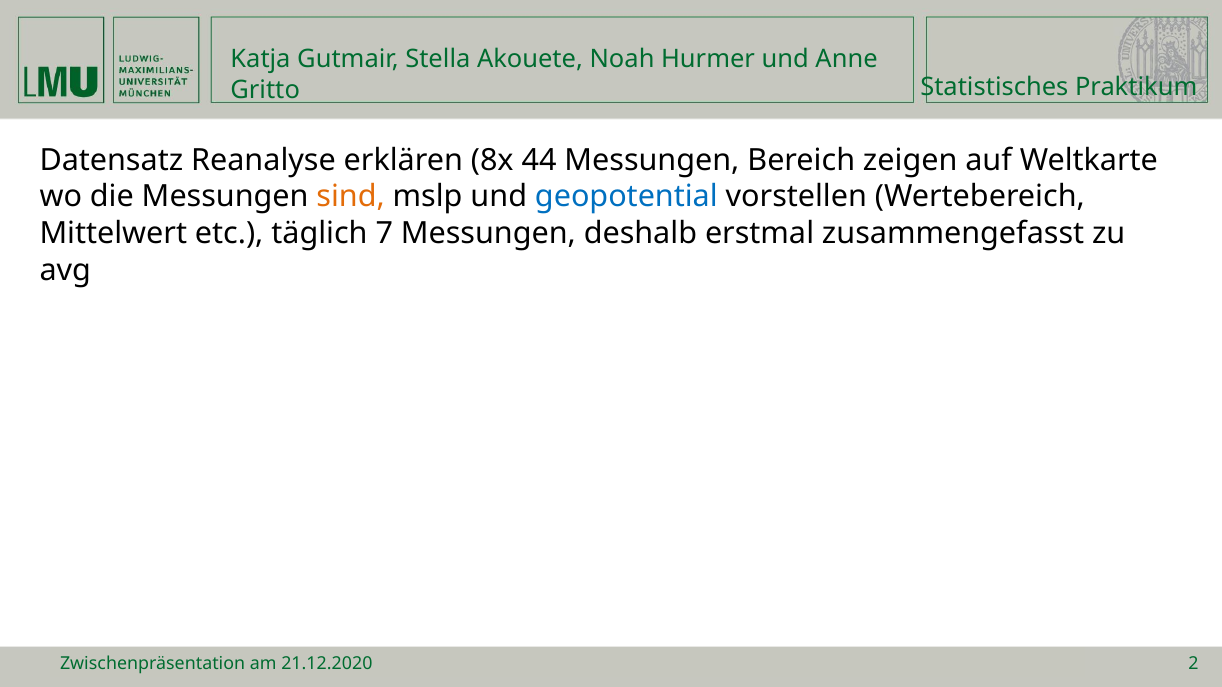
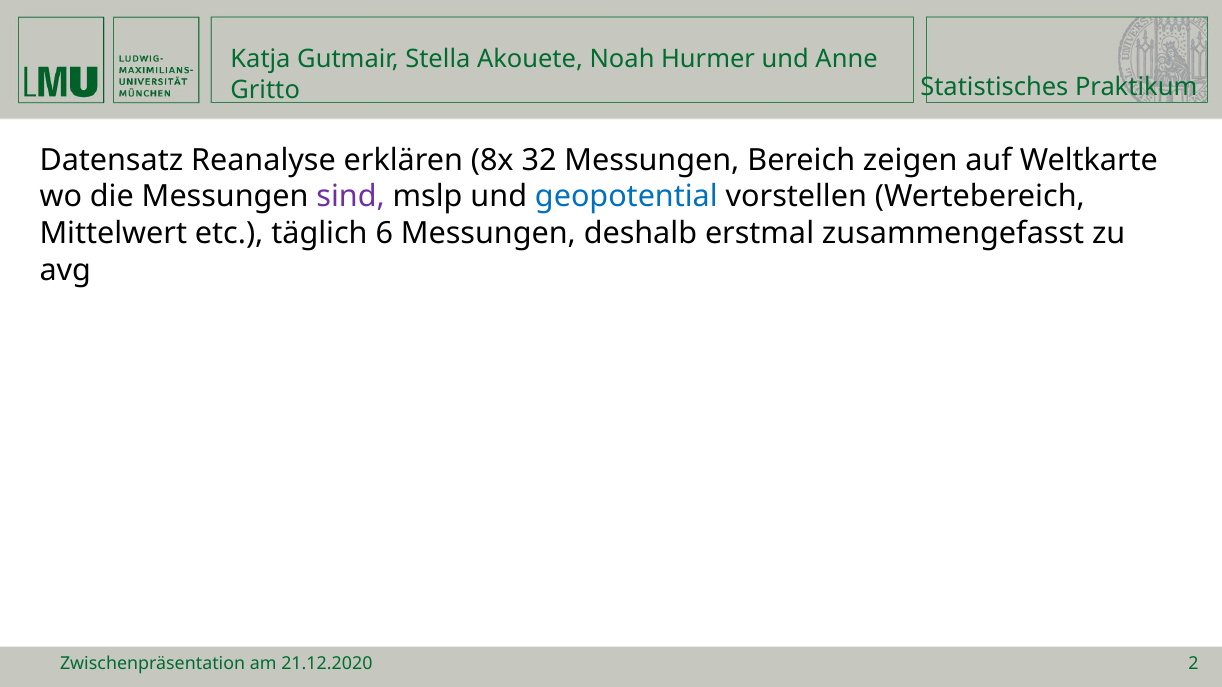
44: 44 -> 32
sind colour: orange -> purple
7: 7 -> 6
